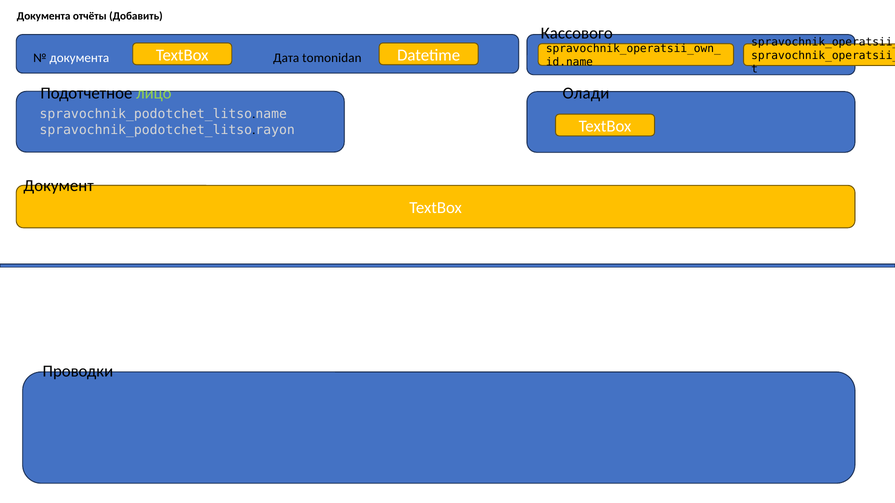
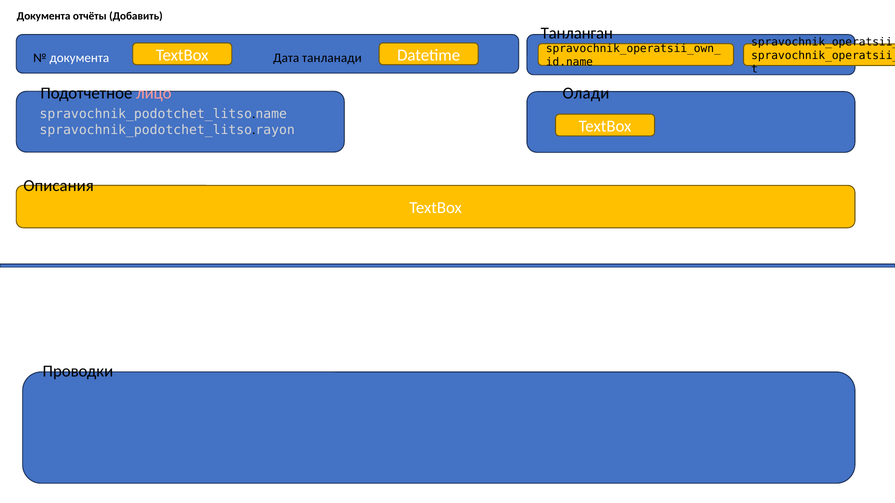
Кассового: Кассового -> Танланган
tomonidan: tomonidan -> танланади
лицо colour: light green -> pink
Документ: Документ -> Описания
